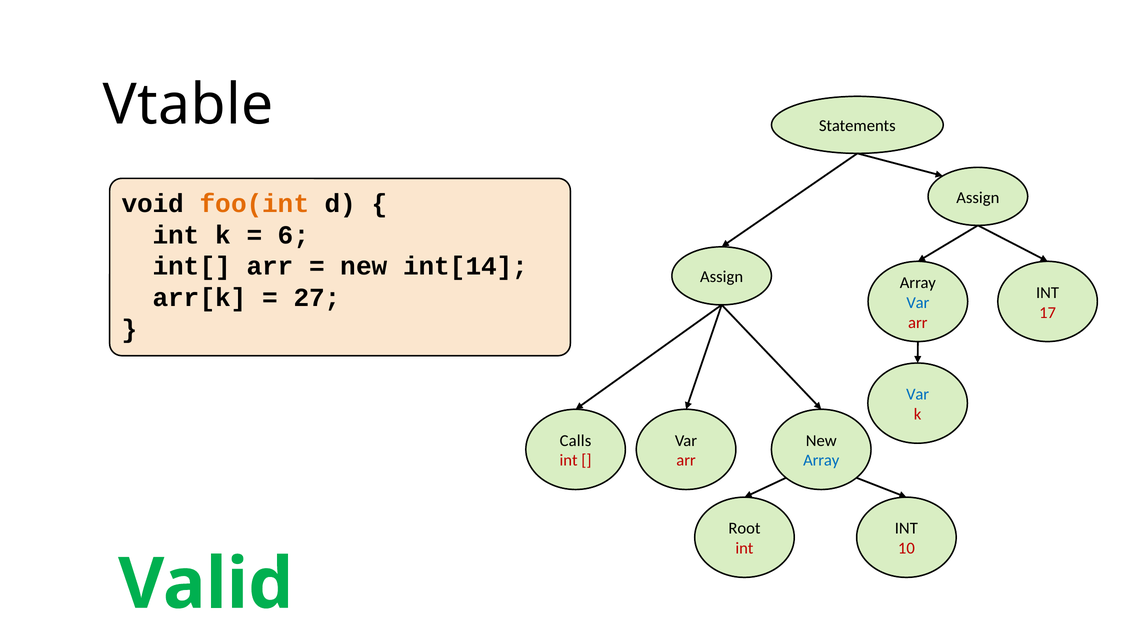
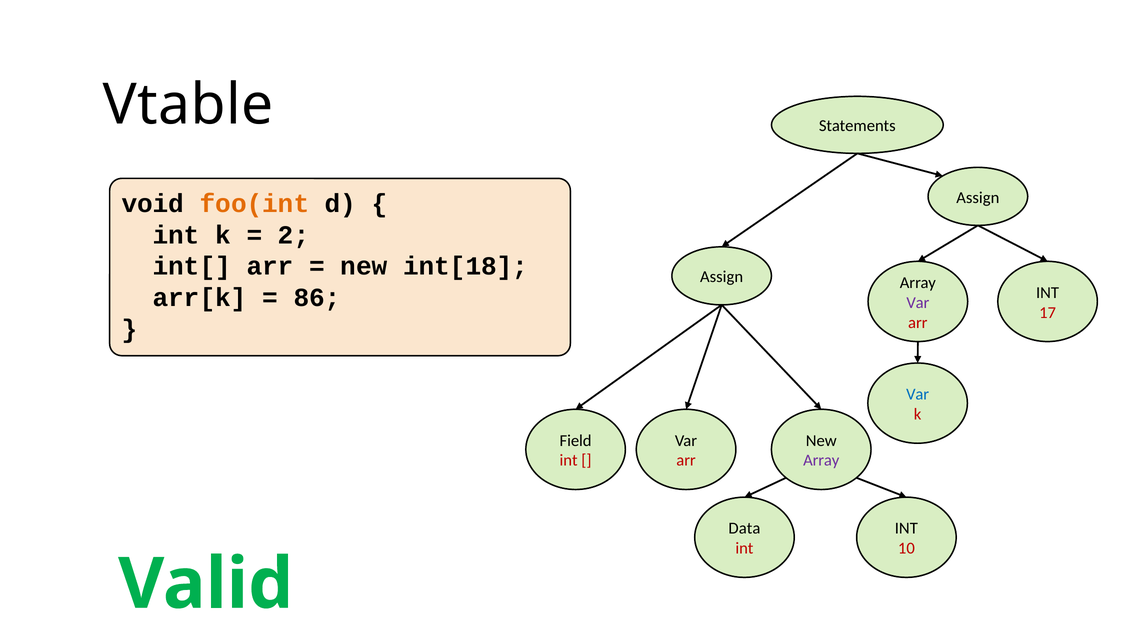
6: 6 -> 2
int[14: int[14 -> int[18
27: 27 -> 86
Var at (918, 303) colour: blue -> purple
Calls: Calls -> Field
Array at (821, 461) colour: blue -> purple
Root: Root -> Data
